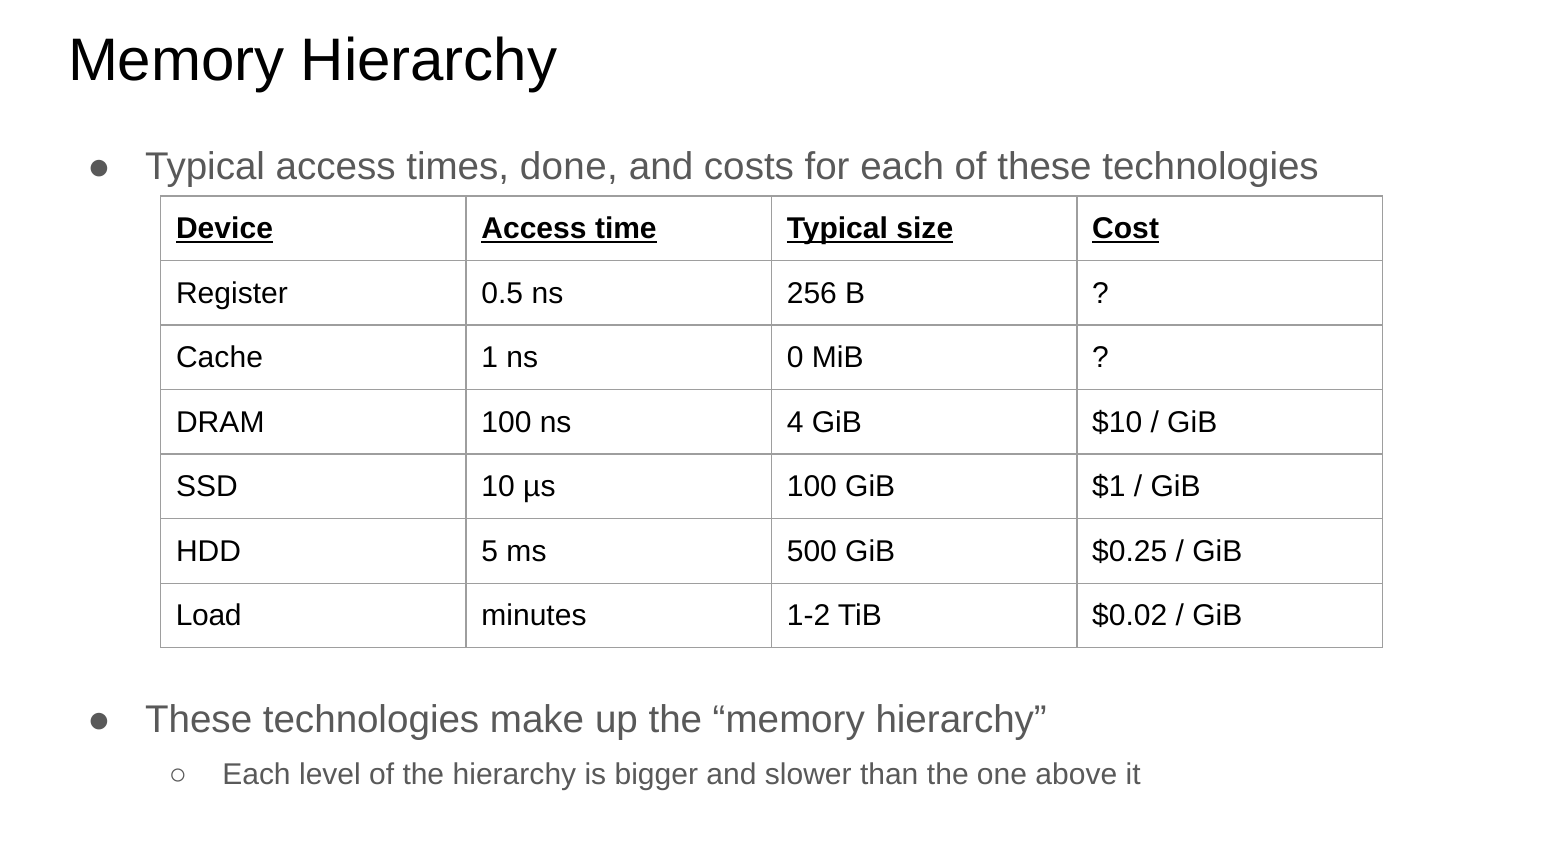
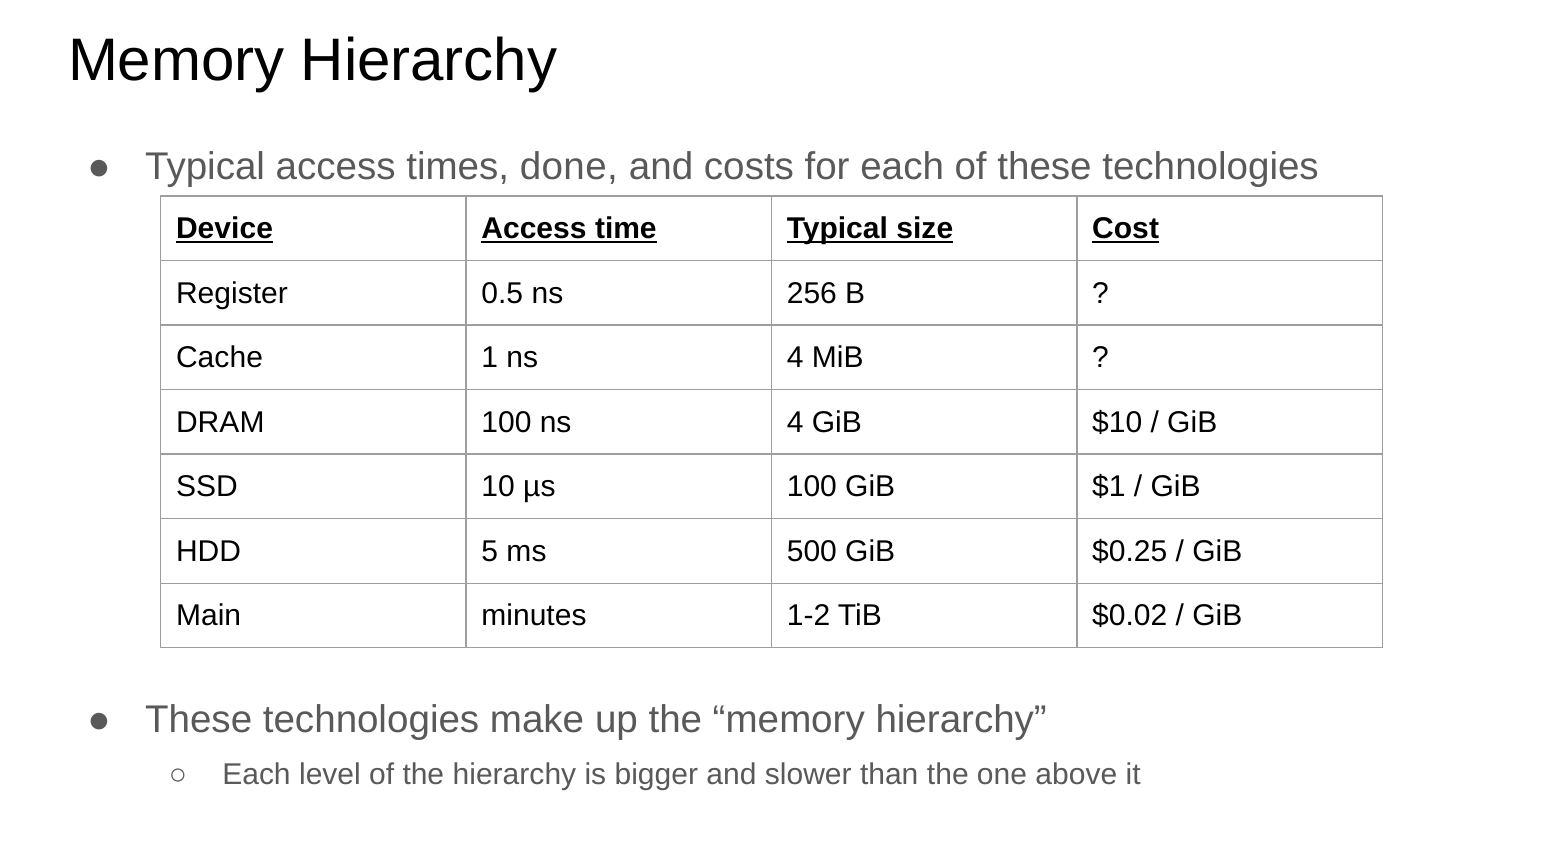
1 ns 0: 0 -> 4
Load: Load -> Main
